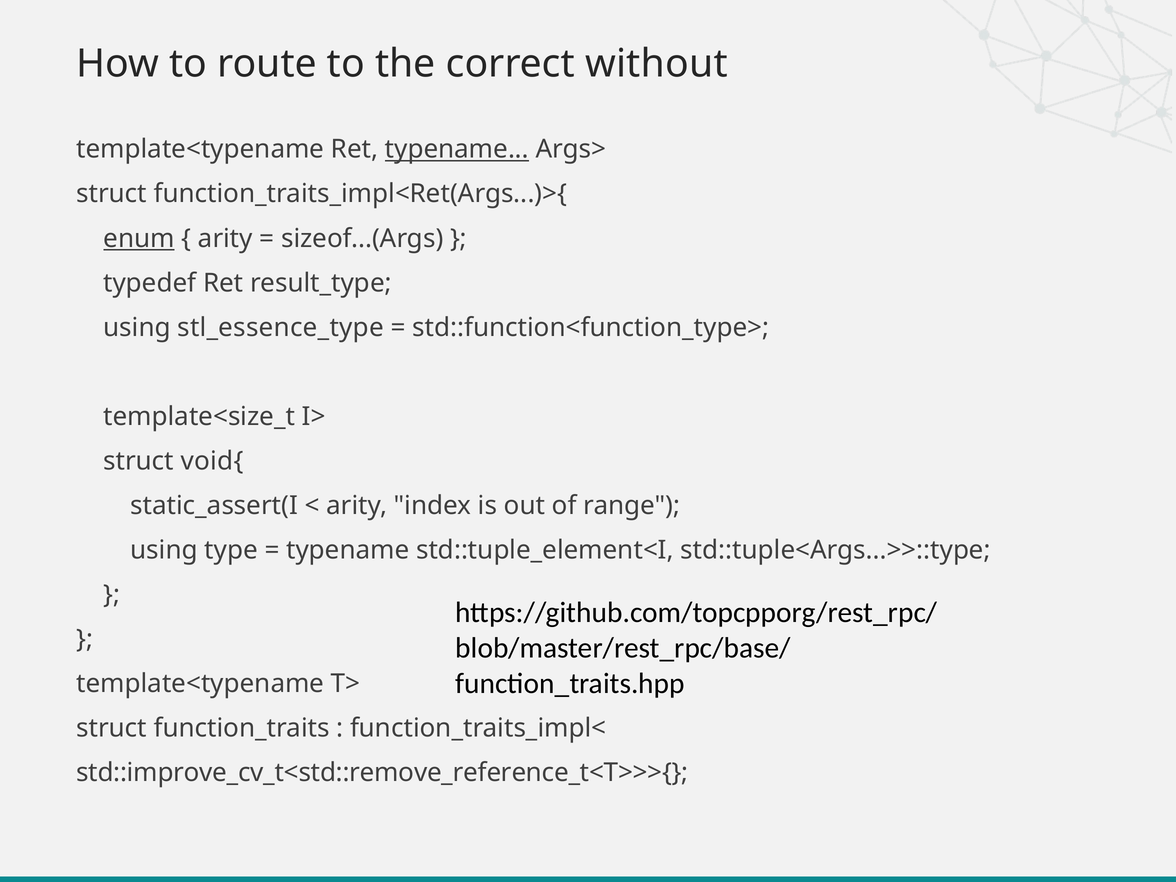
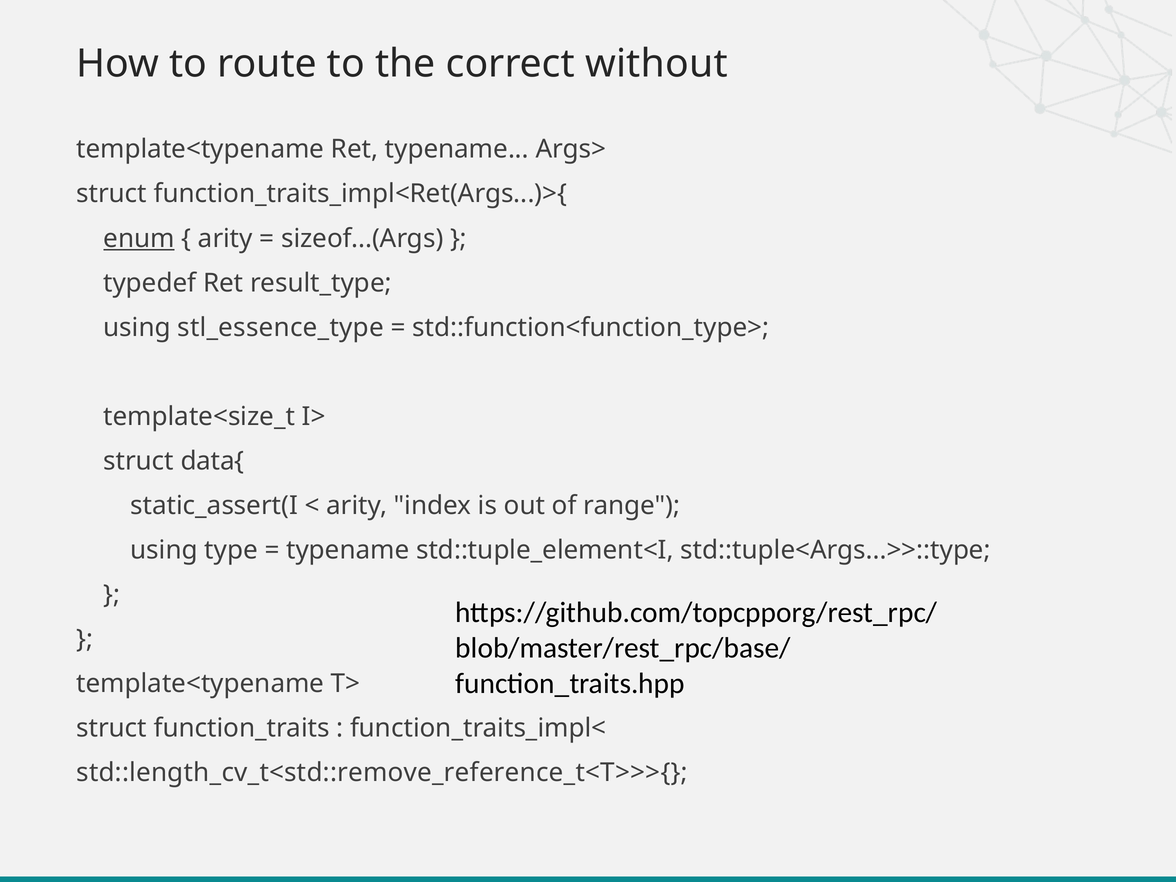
typename at (457, 149) underline: present -> none
void{: void{ -> data{
std::improve_cv_t<std::remove_reference_t<T>>>{: std::improve_cv_t<std::remove_reference_t<T>>>{ -> std::length_cv_t<std::remove_reference_t<T>>>{
